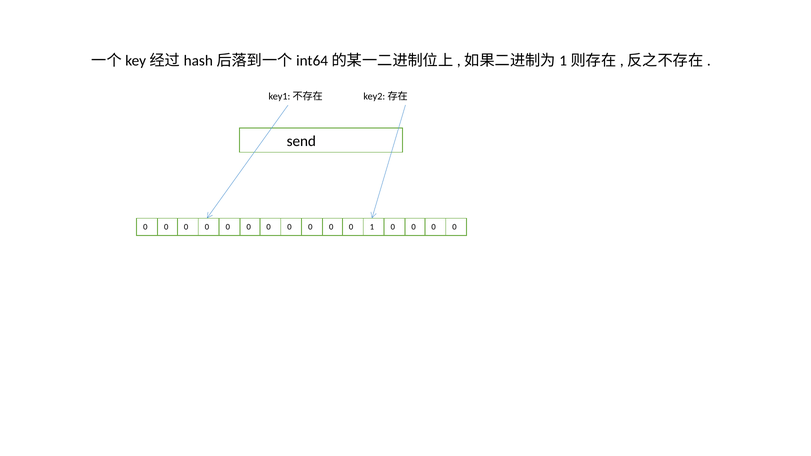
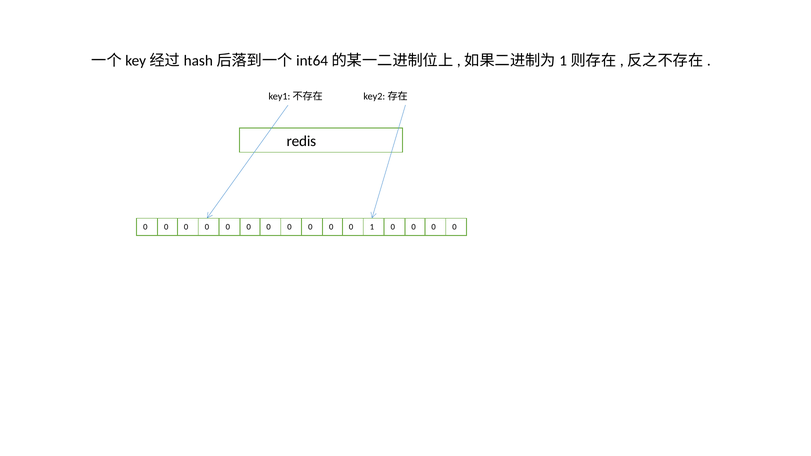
send: send -> redis
